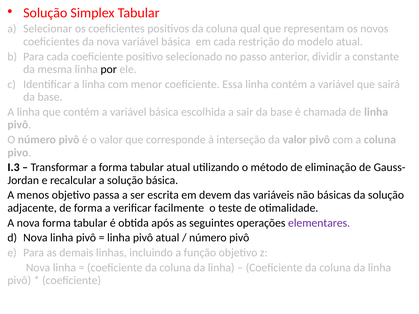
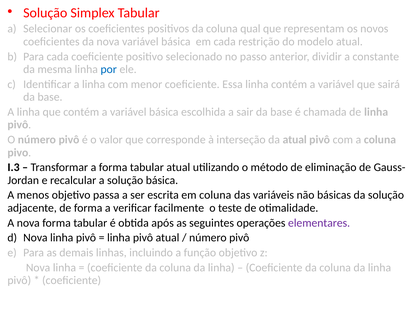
por colour: black -> blue
da valor: valor -> atual
em devem: devem -> coluna
